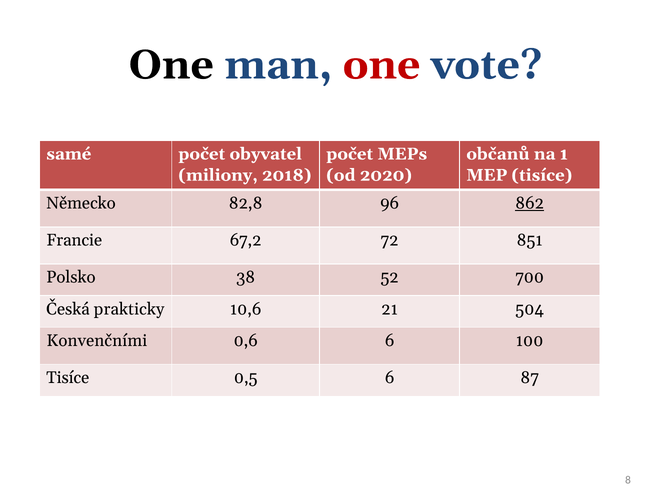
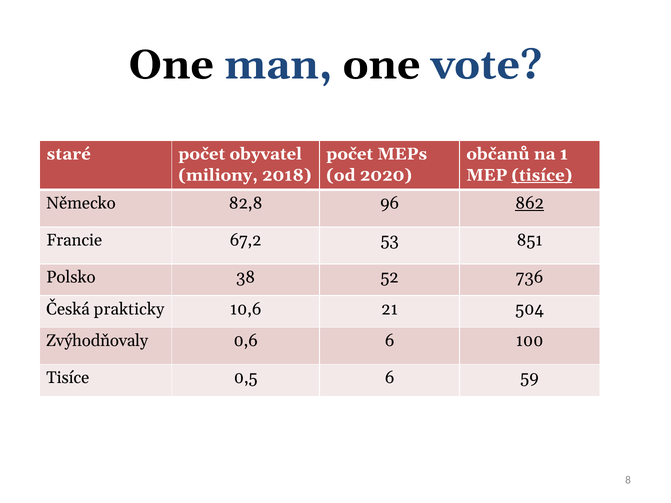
one at (382, 65) colour: red -> black
samé: samé -> staré
tisíce at (542, 175) underline: none -> present
72: 72 -> 53
700: 700 -> 736
Konvenčními: Konvenčními -> Zvýhodňovaly
87: 87 -> 59
